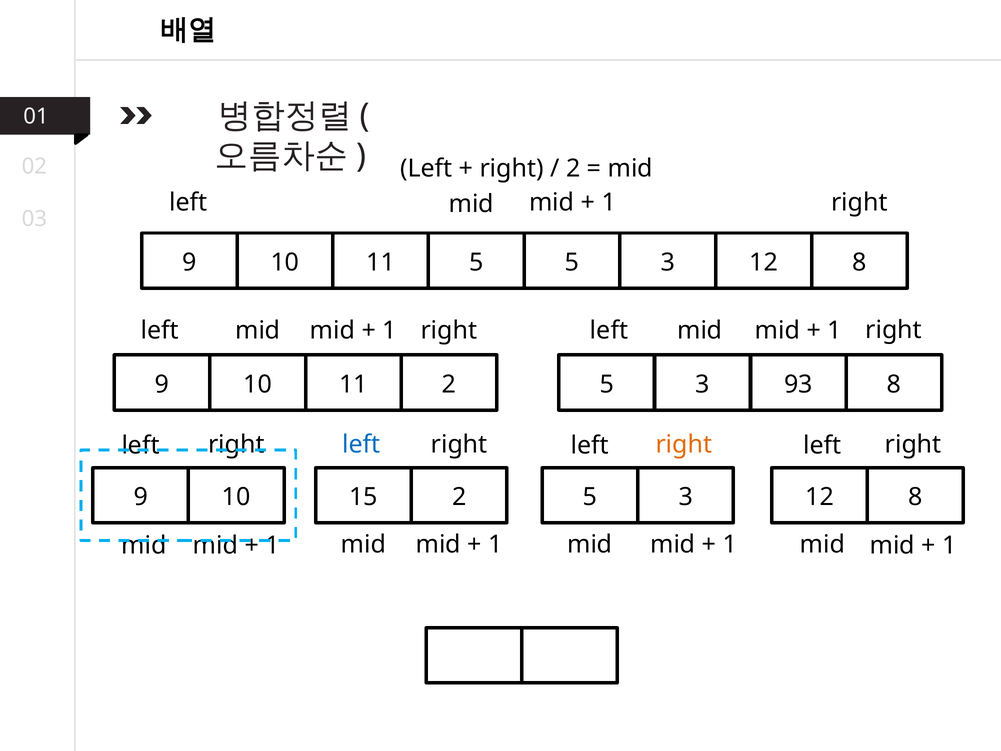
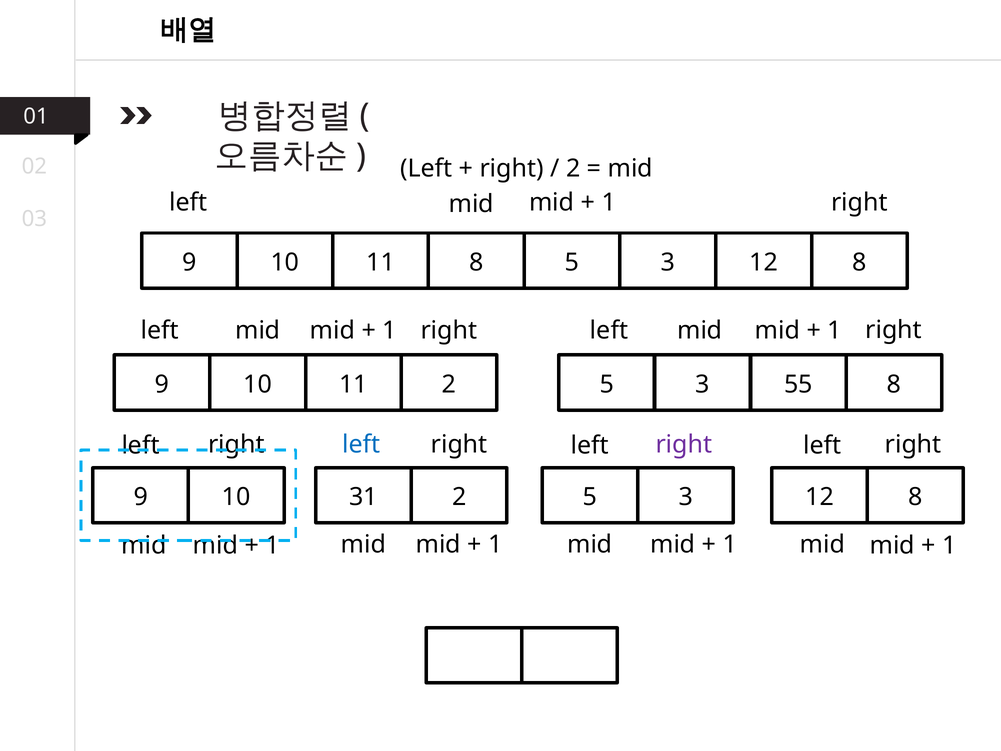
11 5: 5 -> 8
93: 93 -> 55
right at (684, 444) colour: orange -> purple
15: 15 -> 31
